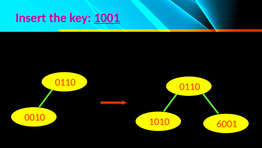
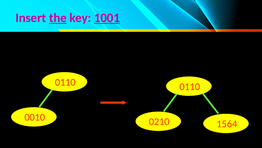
the underline: none -> present
1010: 1010 -> 0210
6001: 6001 -> 1564
